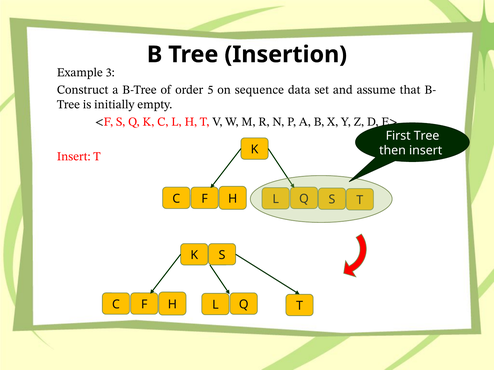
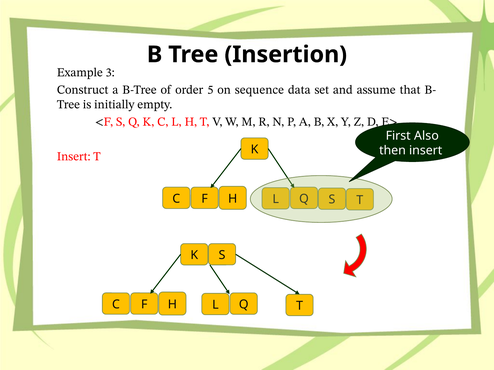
Tree at (427, 136): Tree -> Also
